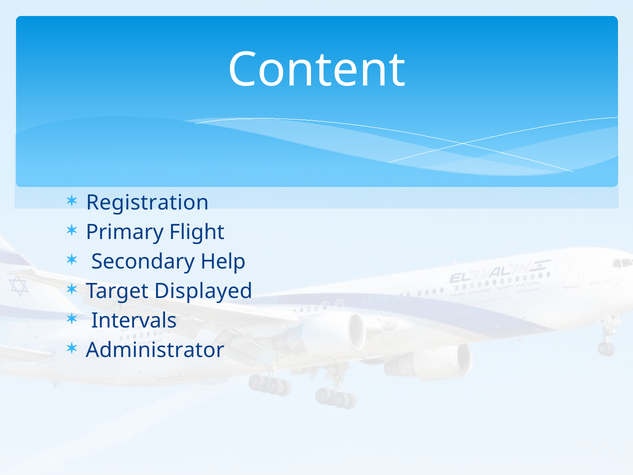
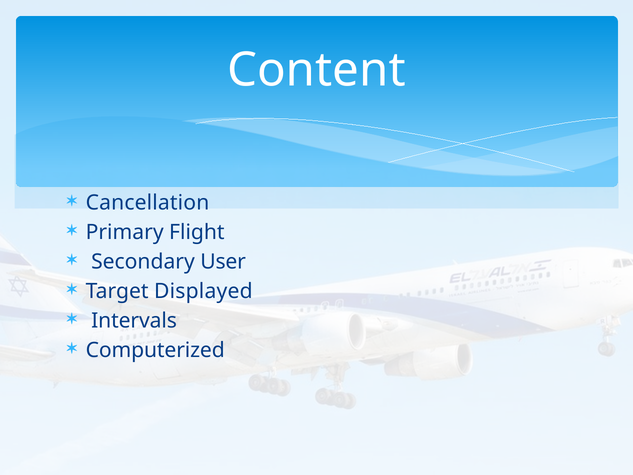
Registration: Registration -> Cancellation
Help: Help -> User
Administrator: Administrator -> Computerized
